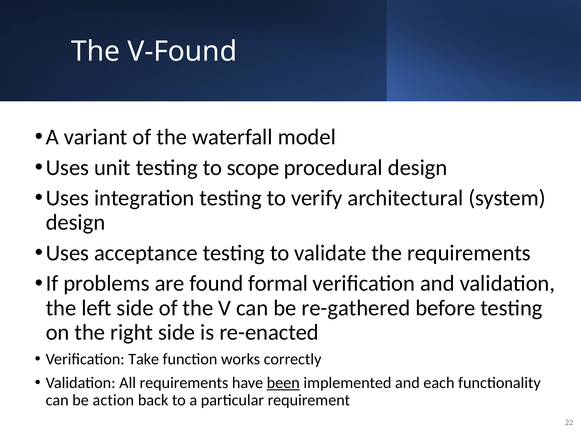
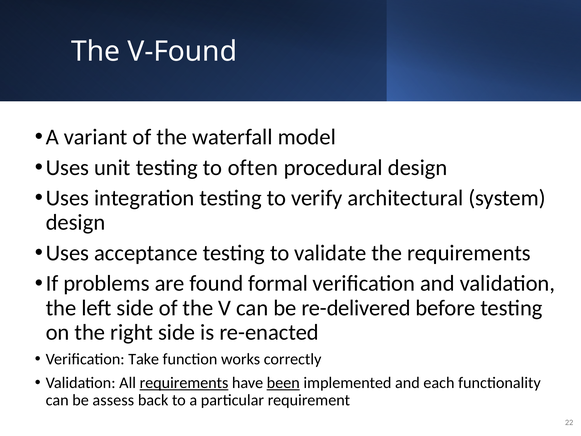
scope: scope -> often
re-gathered: re-gathered -> re-delivered
requirements at (184, 383) underline: none -> present
action: action -> assess
